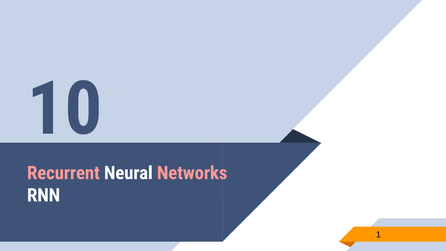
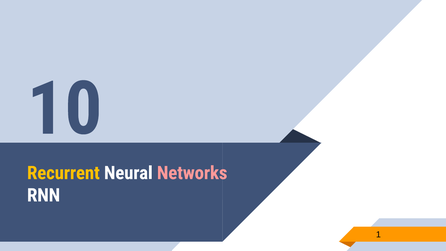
Recurrent colour: pink -> yellow
